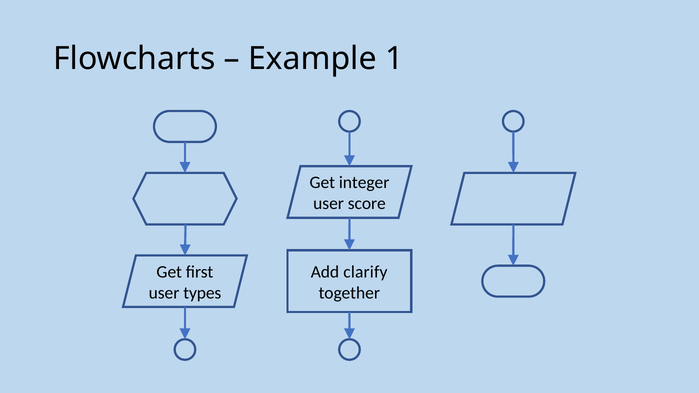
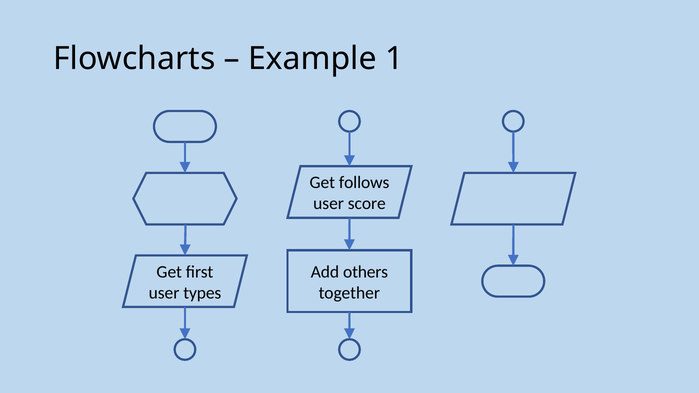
integer: integer -> follows
clarify: clarify -> others
